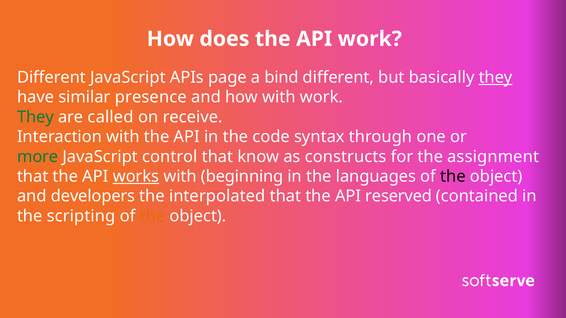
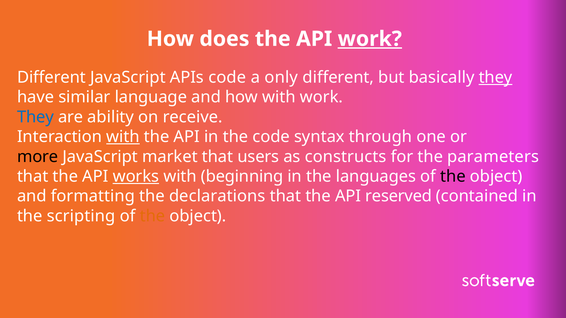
work at (370, 39) underline: none -> present
APIs page: page -> code
bind: bind -> only
presence: presence -> language
They at (35, 117) colour: green -> blue
called: called -> ability
with at (123, 137) underline: none -> present
more colour: green -> black
control: control -> market
know: know -> users
assignment: assignment -> parameters
developers: developers -> formatting
interpolated: interpolated -> declarations
